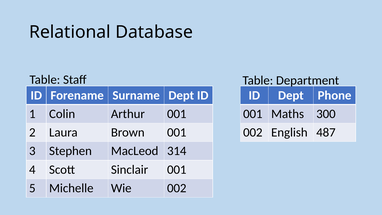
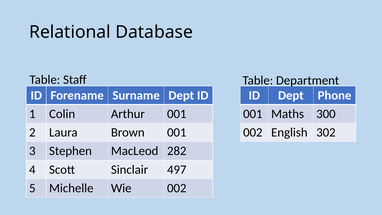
487: 487 -> 302
314: 314 -> 282
Sinclair 001: 001 -> 497
